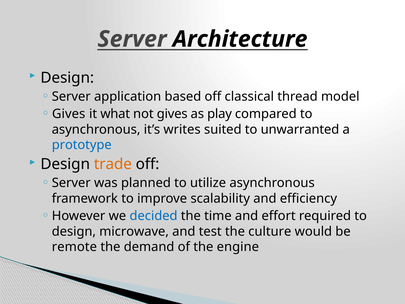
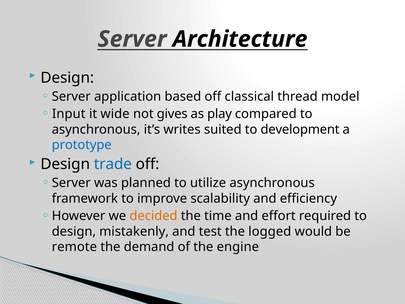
Gives at (69, 114): Gives -> Input
what: what -> wide
unwarranted: unwarranted -> development
trade colour: orange -> blue
decided colour: blue -> orange
microwave: microwave -> mistakenly
culture: culture -> logged
